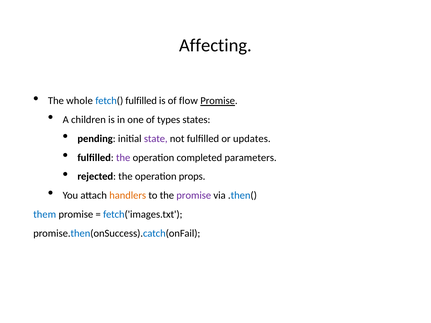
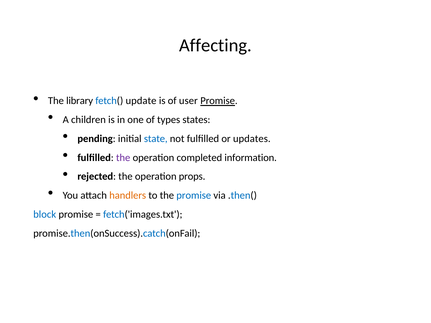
whole: whole -> library
fetch( fulfilled: fulfilled -> update
flow: flow -> user
state colour: purple -> blue
parameters: parameters -> information
promise at (194, 196) colour: purple -> blue
them: them -> block
